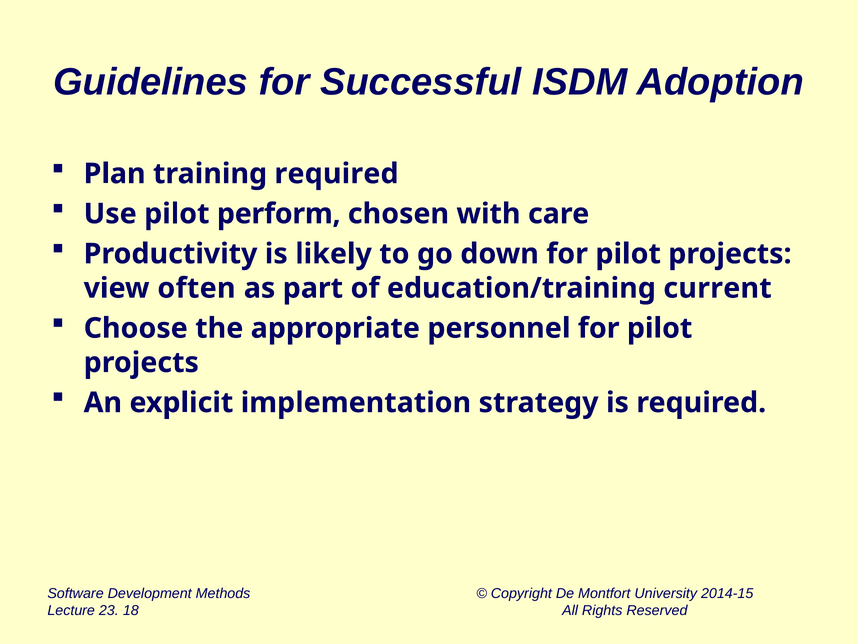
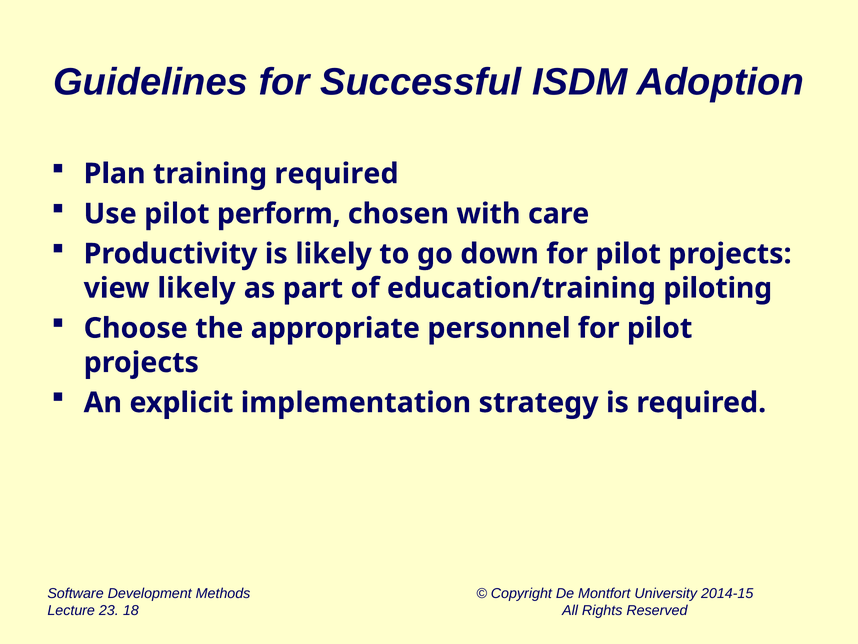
view often: often -> likely
current: current -> piloting
